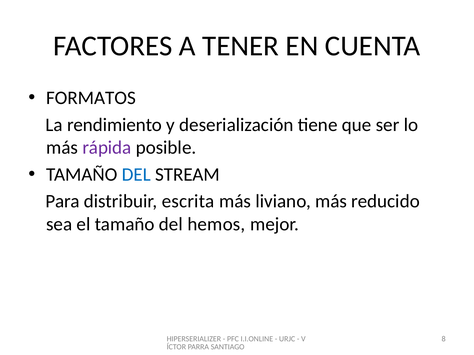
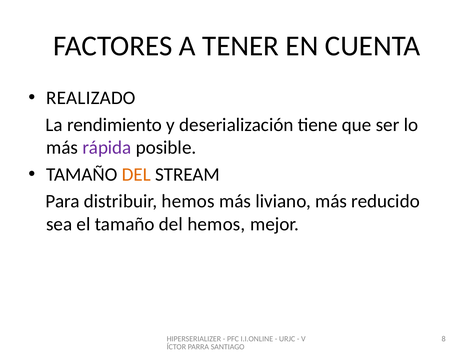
FORMATOS: FORMATOS -> REALIZADO
DEL at (136, 175) colour: blue -> orange
distribuir escrita: escrita -> hemos
